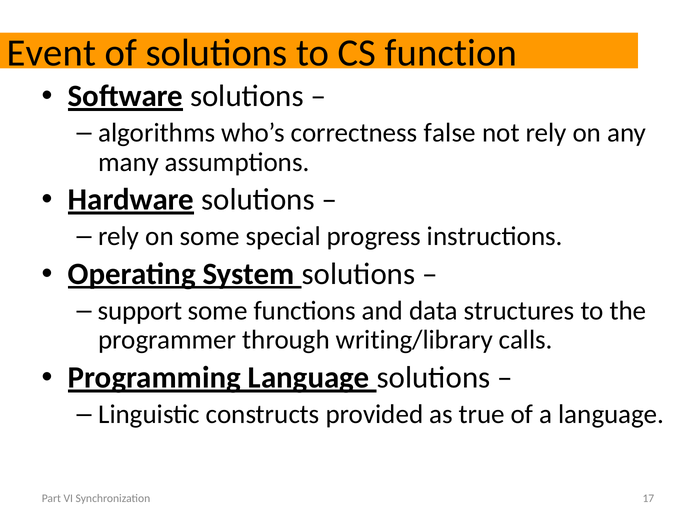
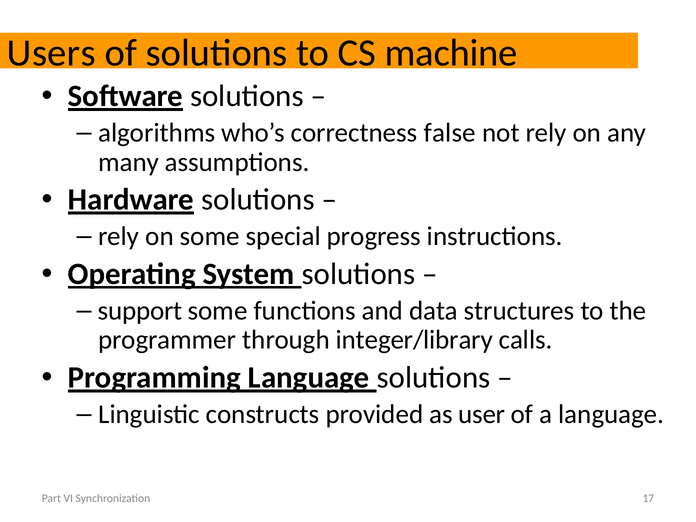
Event: Event -> Users
function: function -> machine
writing/library: writing/library -> integer/library
true: true -> user
